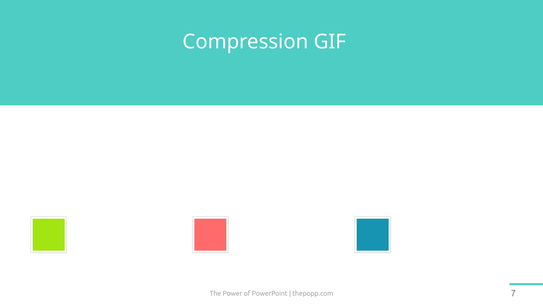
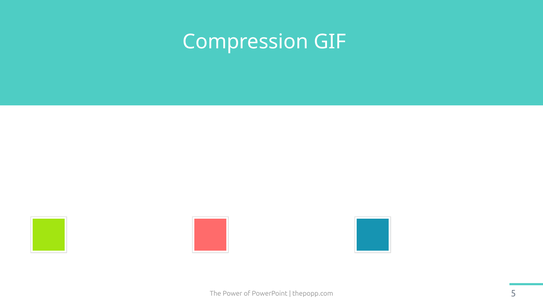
7: 7 -> 5
